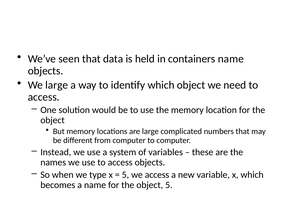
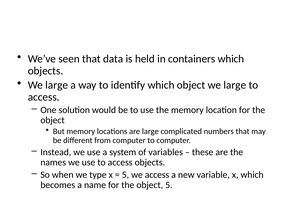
containers name: name -> which
object we need: need -> large
